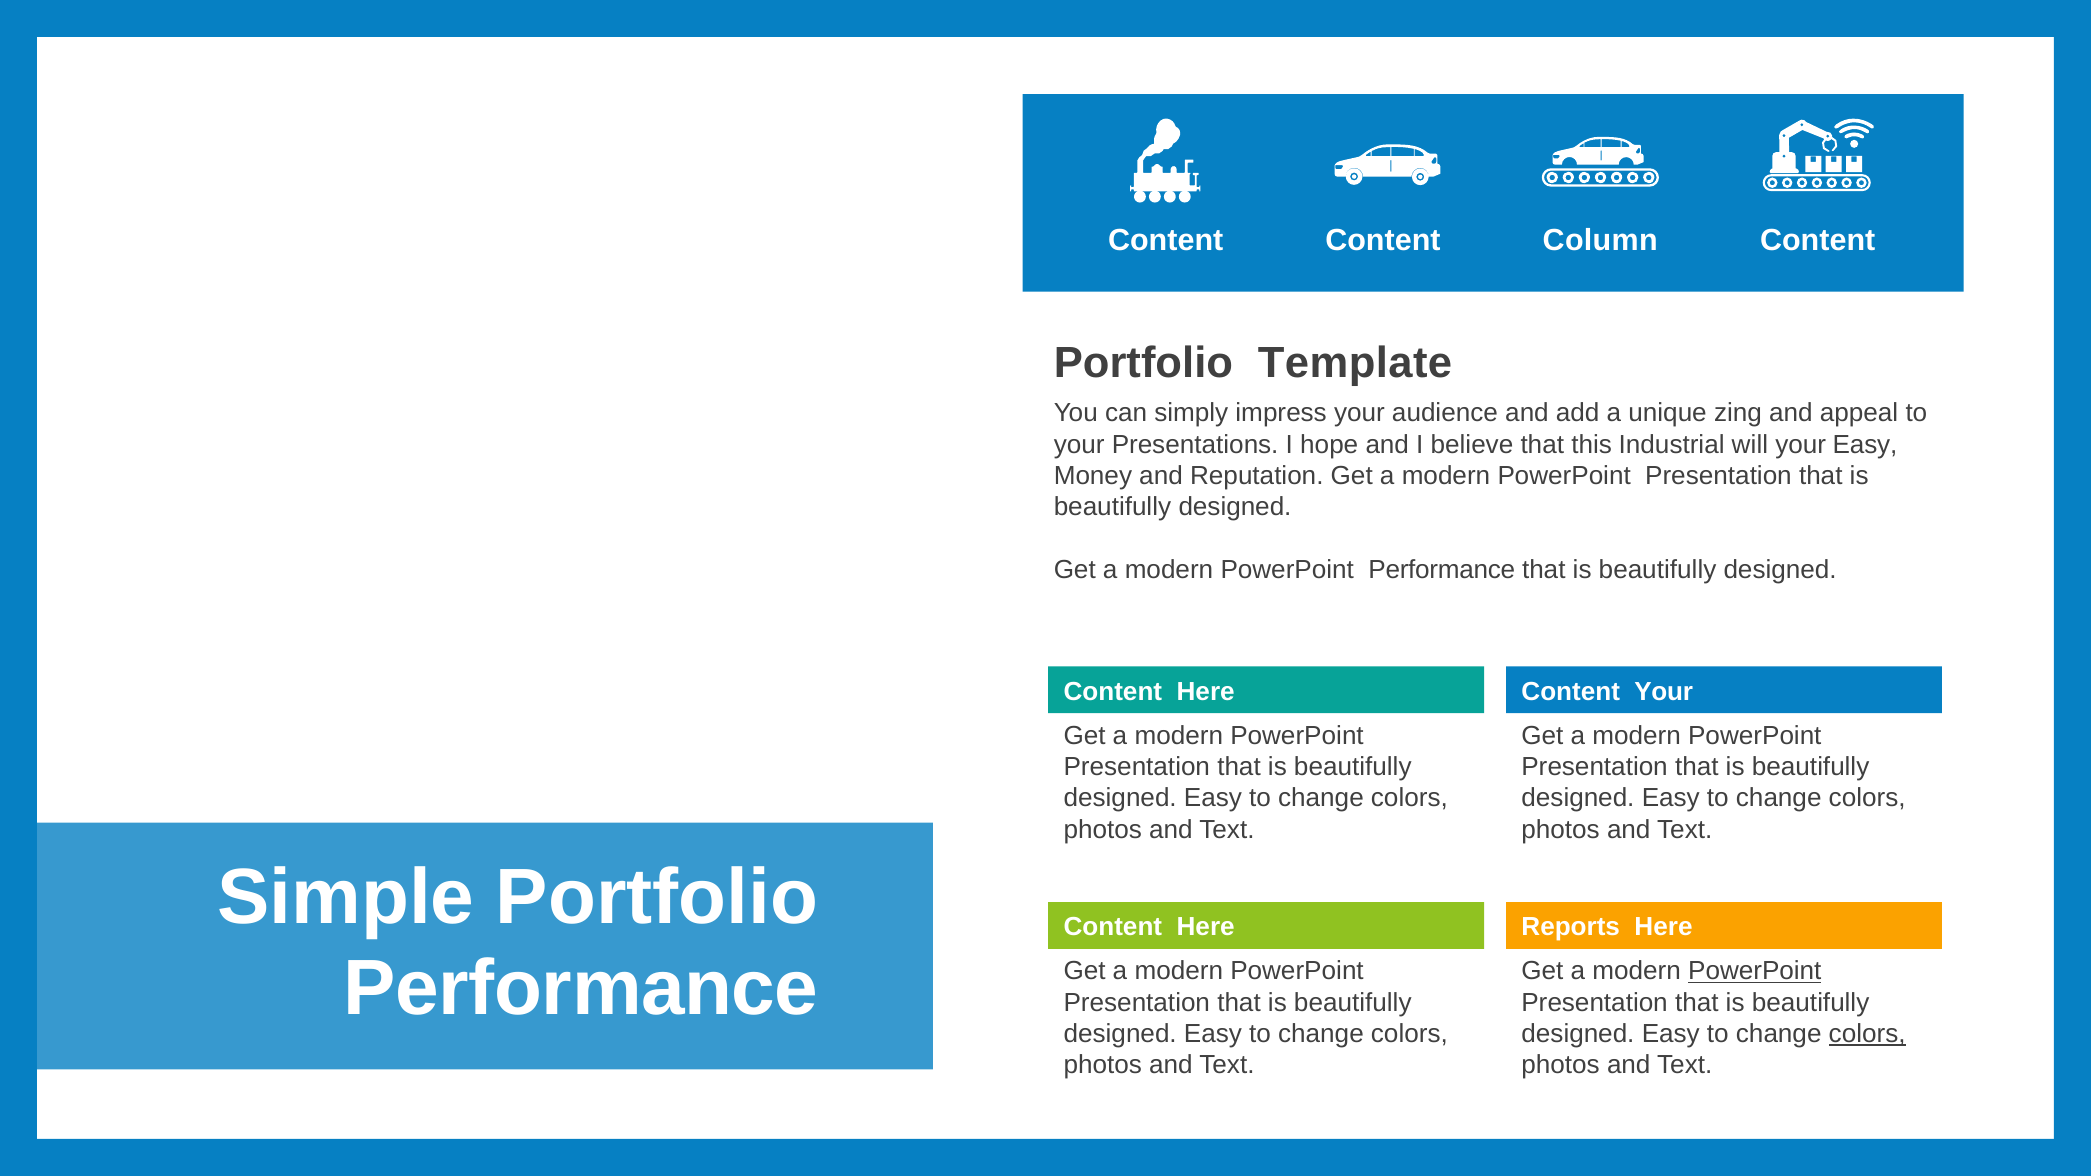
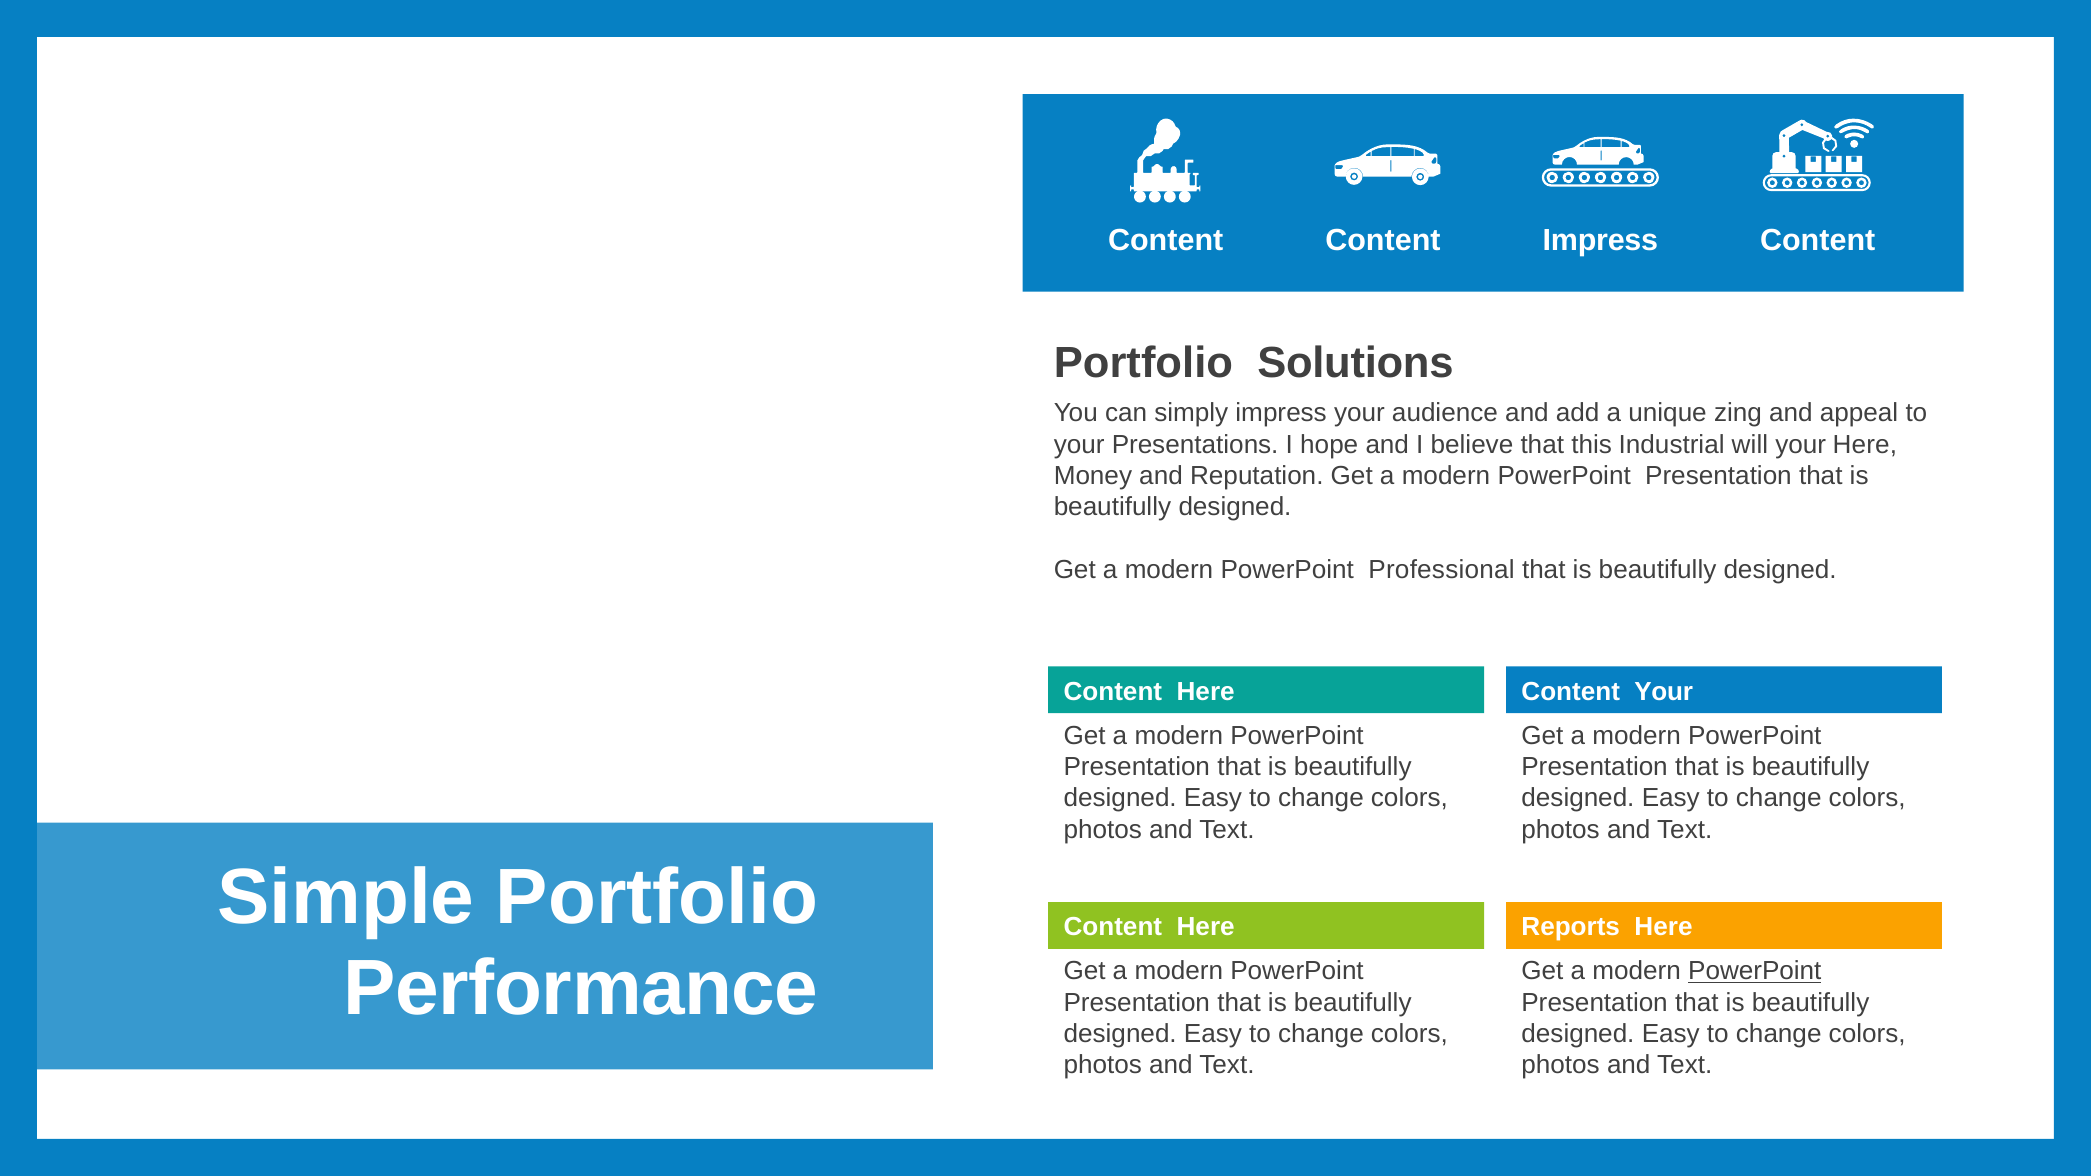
Content Column: Column -> Impress
Template: Template -> Solutions
your Easy: Easy -> Here
PowerPoint Performance: Performance -> Professional
colors at (1867, 1034) underline: present -> none
